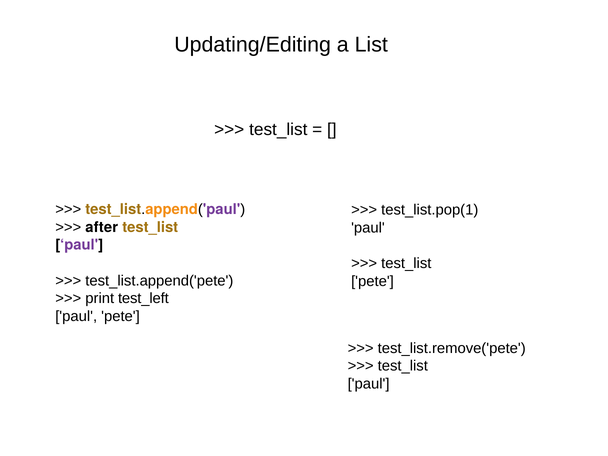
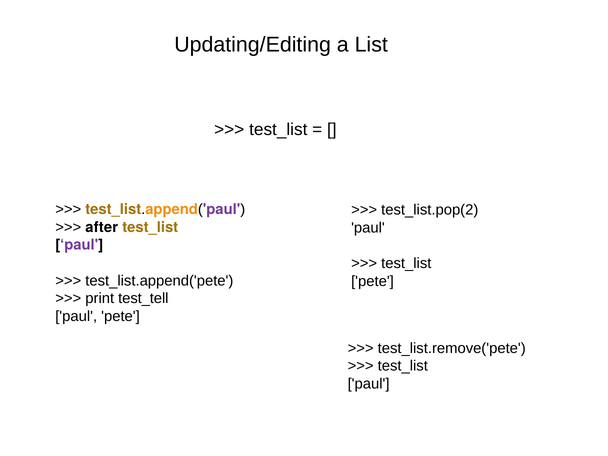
test_list.pop(1: test_list.pop(1 -> test_list.pop(2
test_left: test_left -> test_tell
